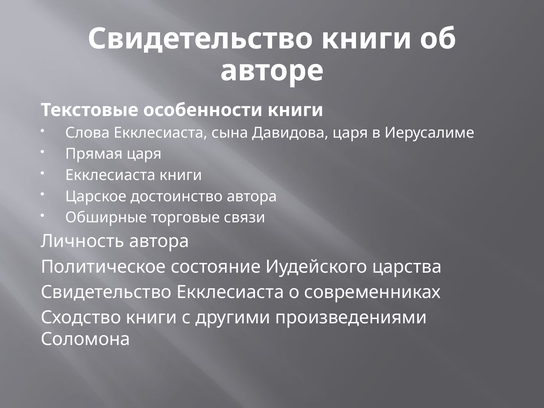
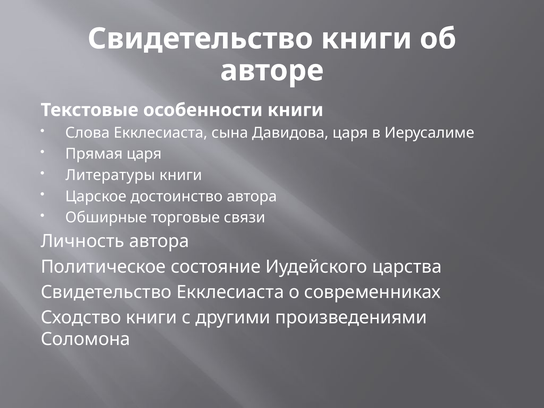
Екклесиаста at (110, 175): Екклесиаста -> Литературы
